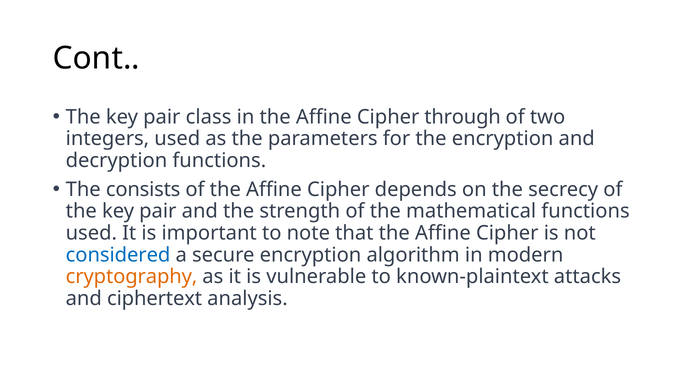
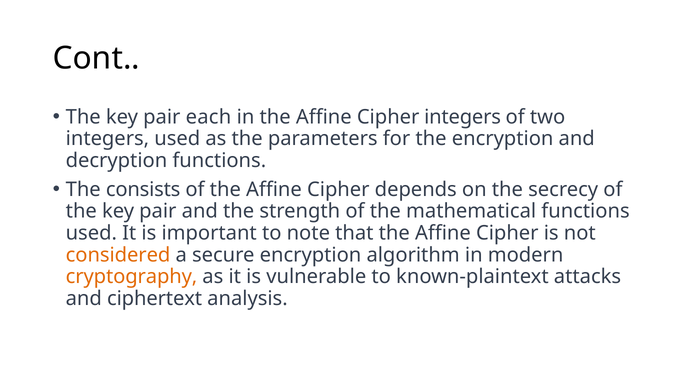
class: class -> each
Cipher through: through -> integers
considered colour: blue -> orange
